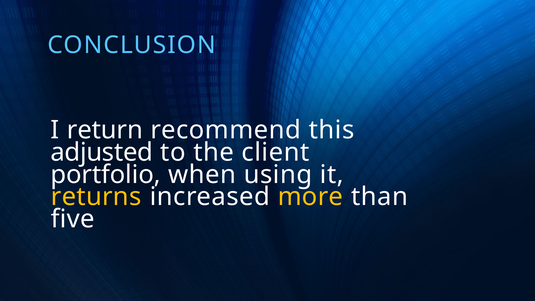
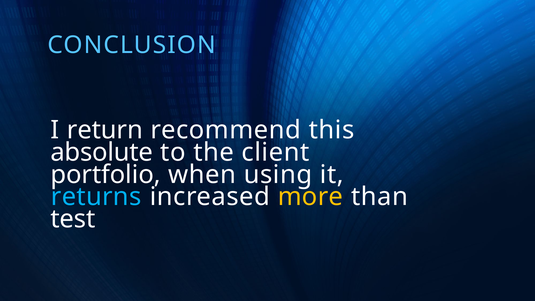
adjusted: adjusted -> absolute
returns colour: yellow -> light blue
five: five -> test
